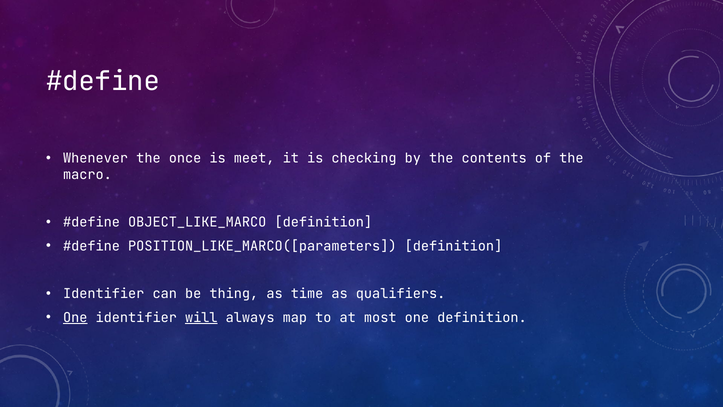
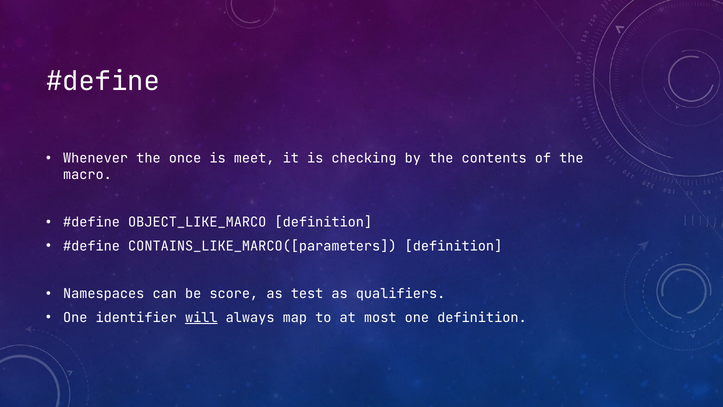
POSITION_LIKE_MARCO([parameters: POSITION_LIKE_MARCO([parameters -> CONTAINS_LIKE_MARCO([parameters
Identifier at (104, 294): Identifier -> Namespaces
thing: thing -> score
time: time -> test
One at (75, 317) underline: present -> none
